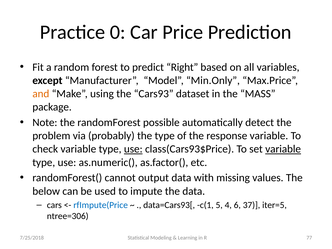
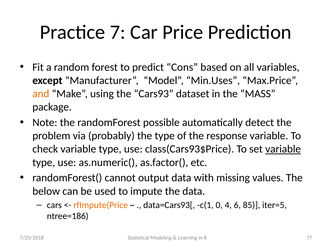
0: 0 -> 7
Right: Right -> Cons
Min.Only: Min.Only -> Min.Uses
use at (133, 149) underline: present -> none
rfImpute(Price colour: blue -> orange
5: 5 -> 0
37: 37 -> 85
ntree=306: ntree=306 -> ntree=186
